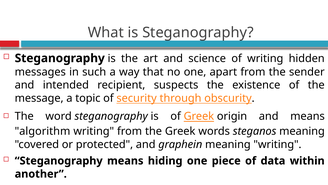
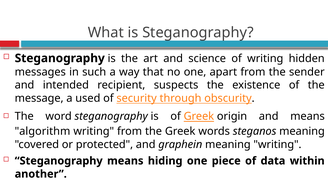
topic: topic -> used
